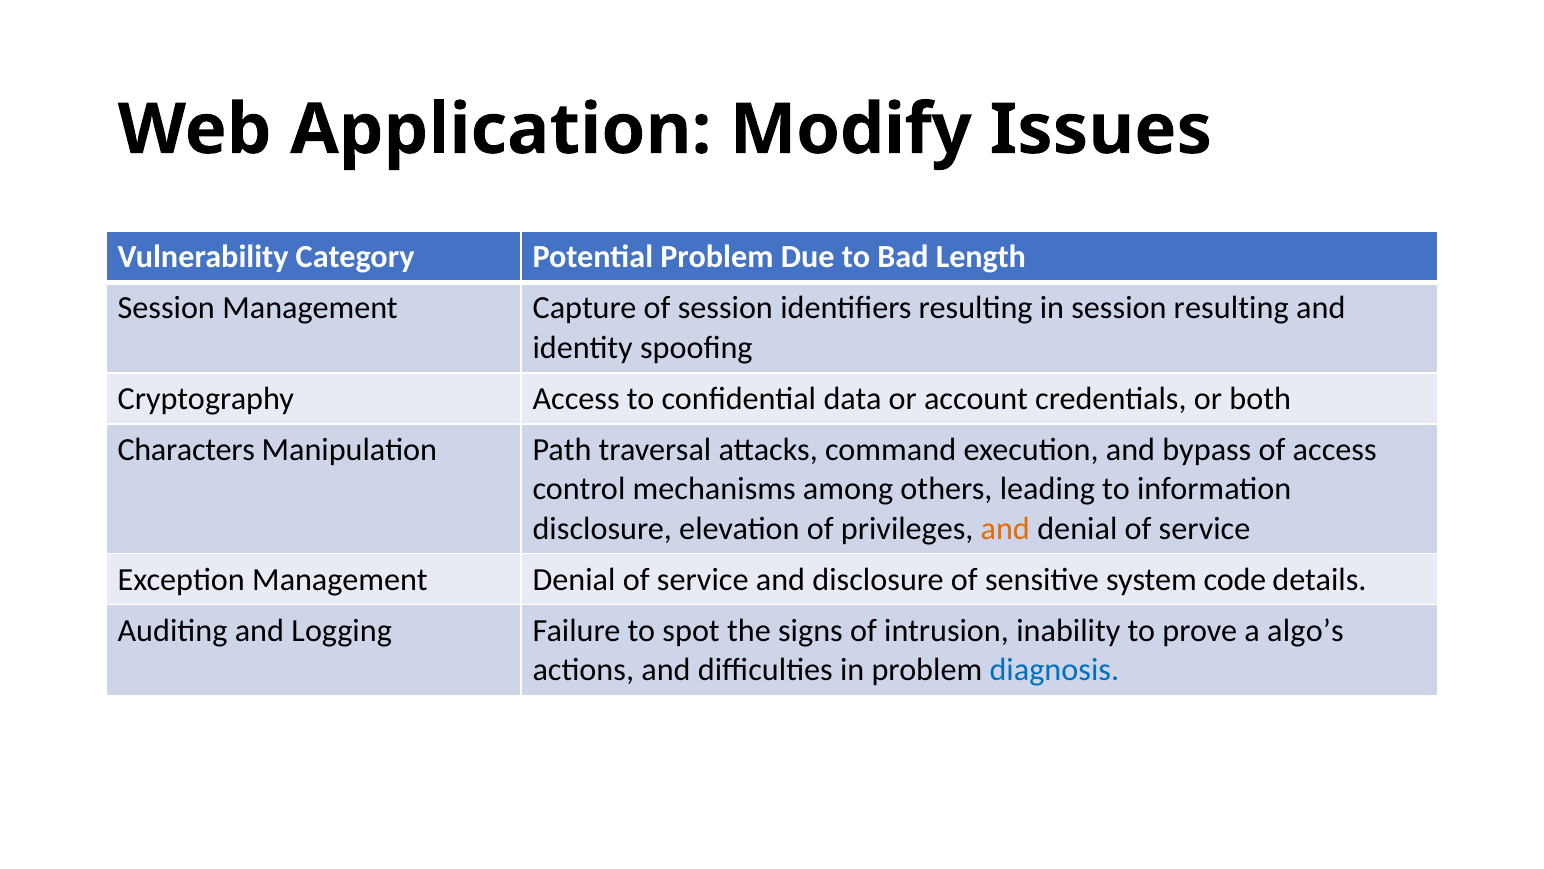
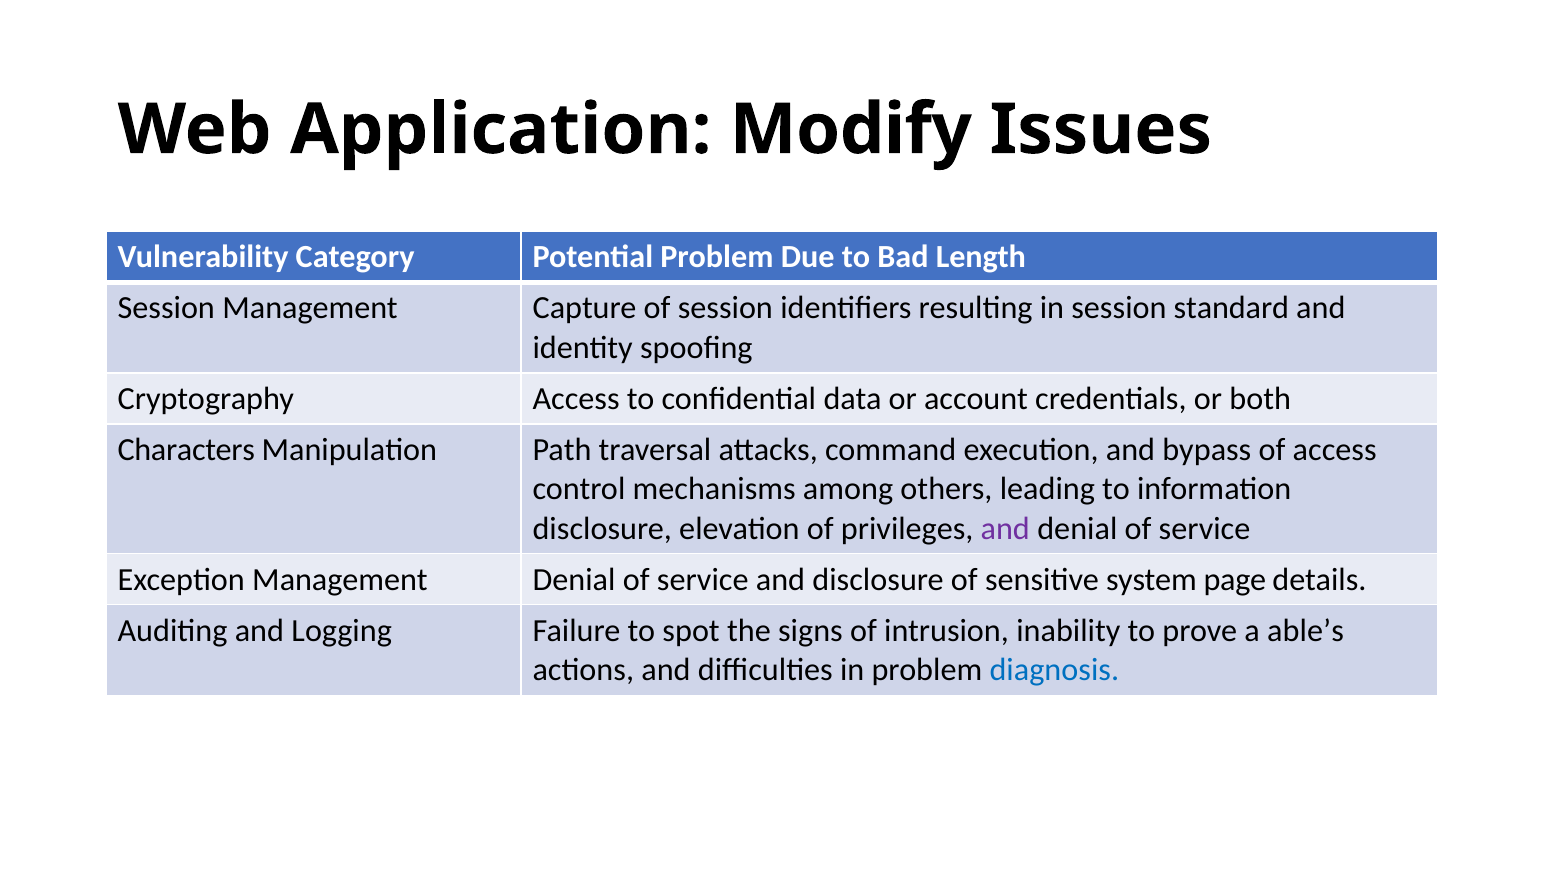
session resulting: resulting -> standard
and at (1005, 528) colour: orange -> purple
code: code -> page
algo’s: algo’s -> able’s
